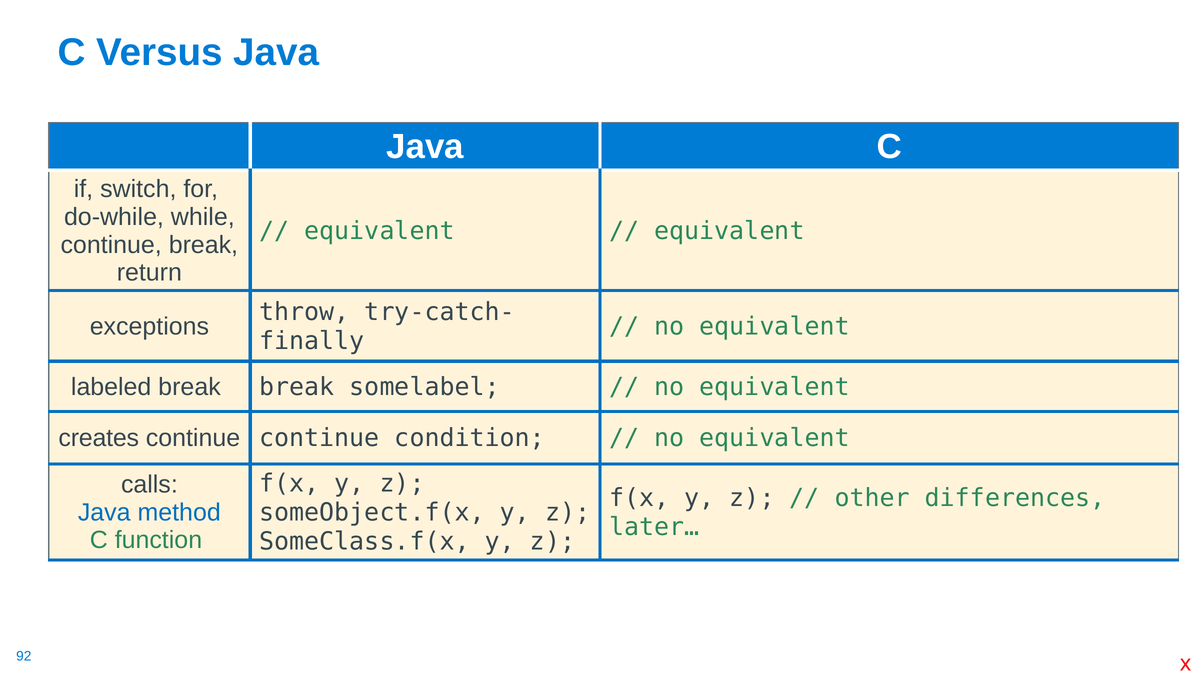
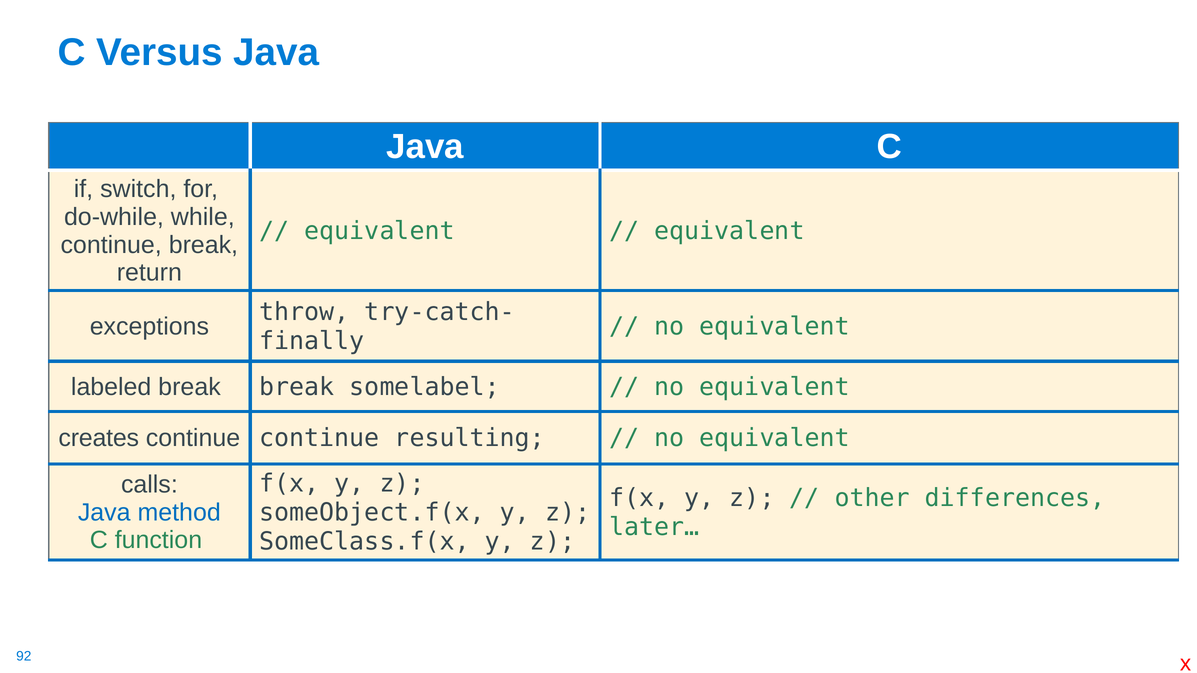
condition: condition -> resulting
